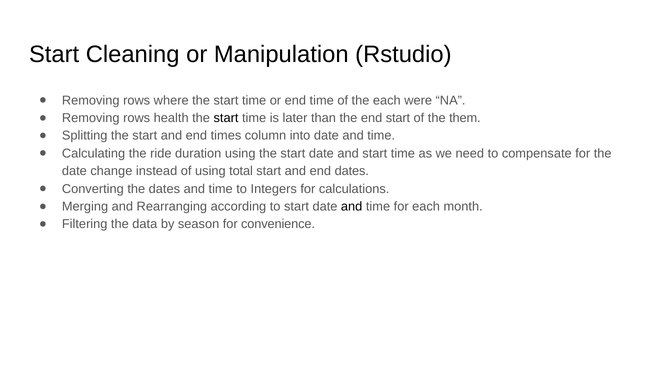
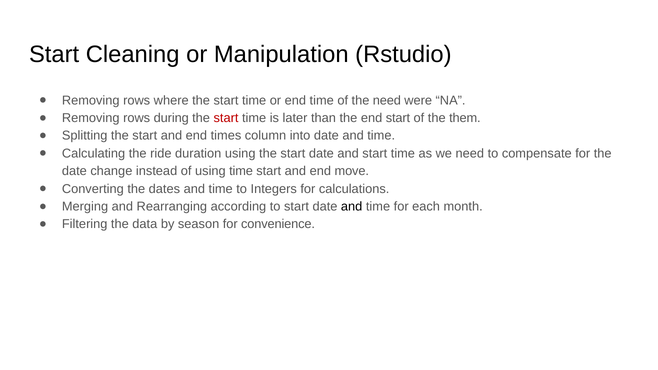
the each: each -> need
health: health -> during
start at (226, 118) colour: black -> red
using total: total -> time
end dates: dates -> move
